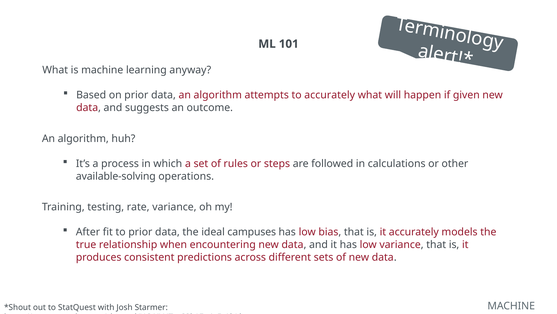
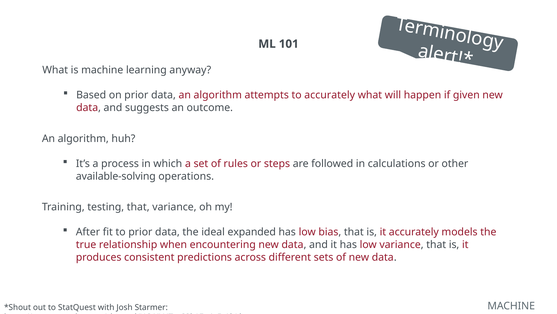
testing rate: rate -> that
campuses: campuses -> expanded
